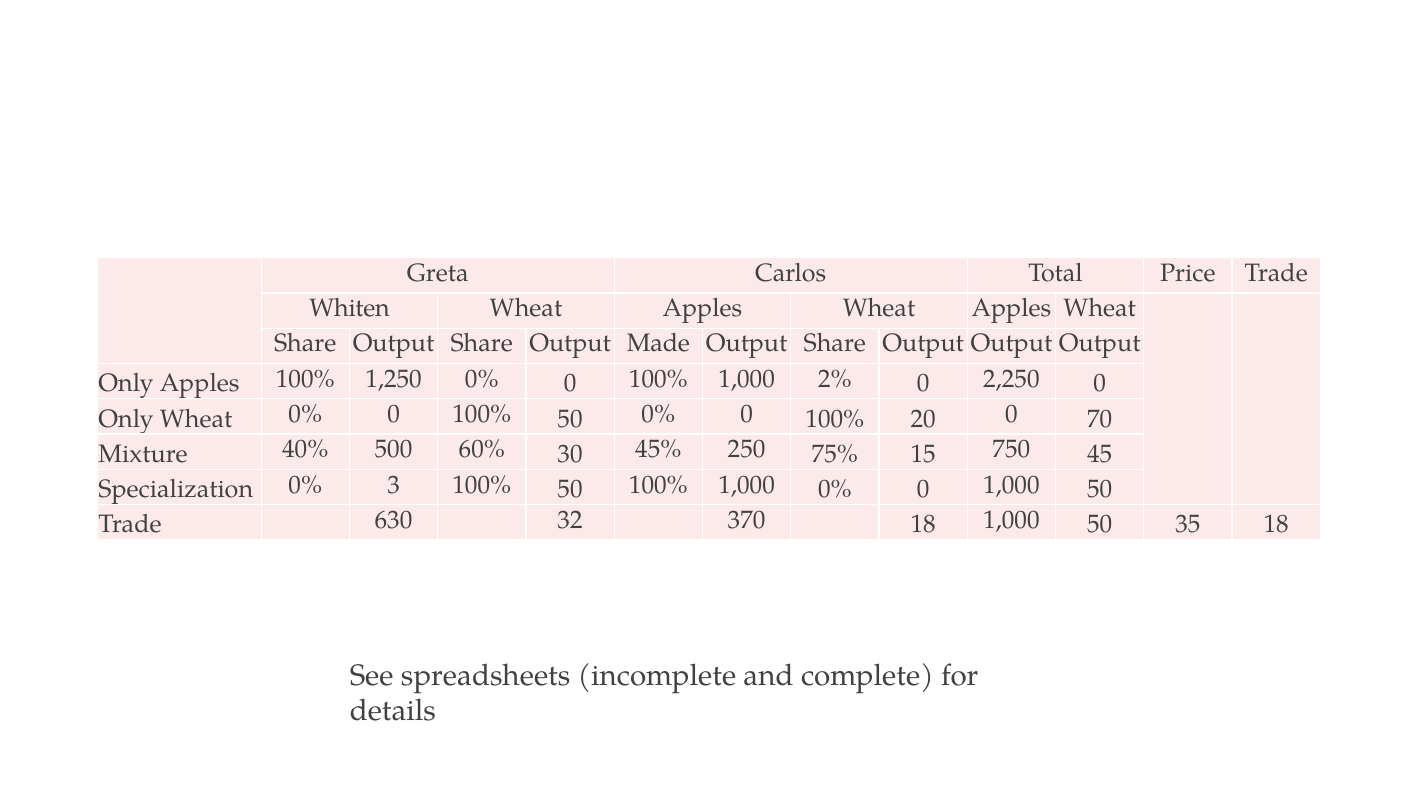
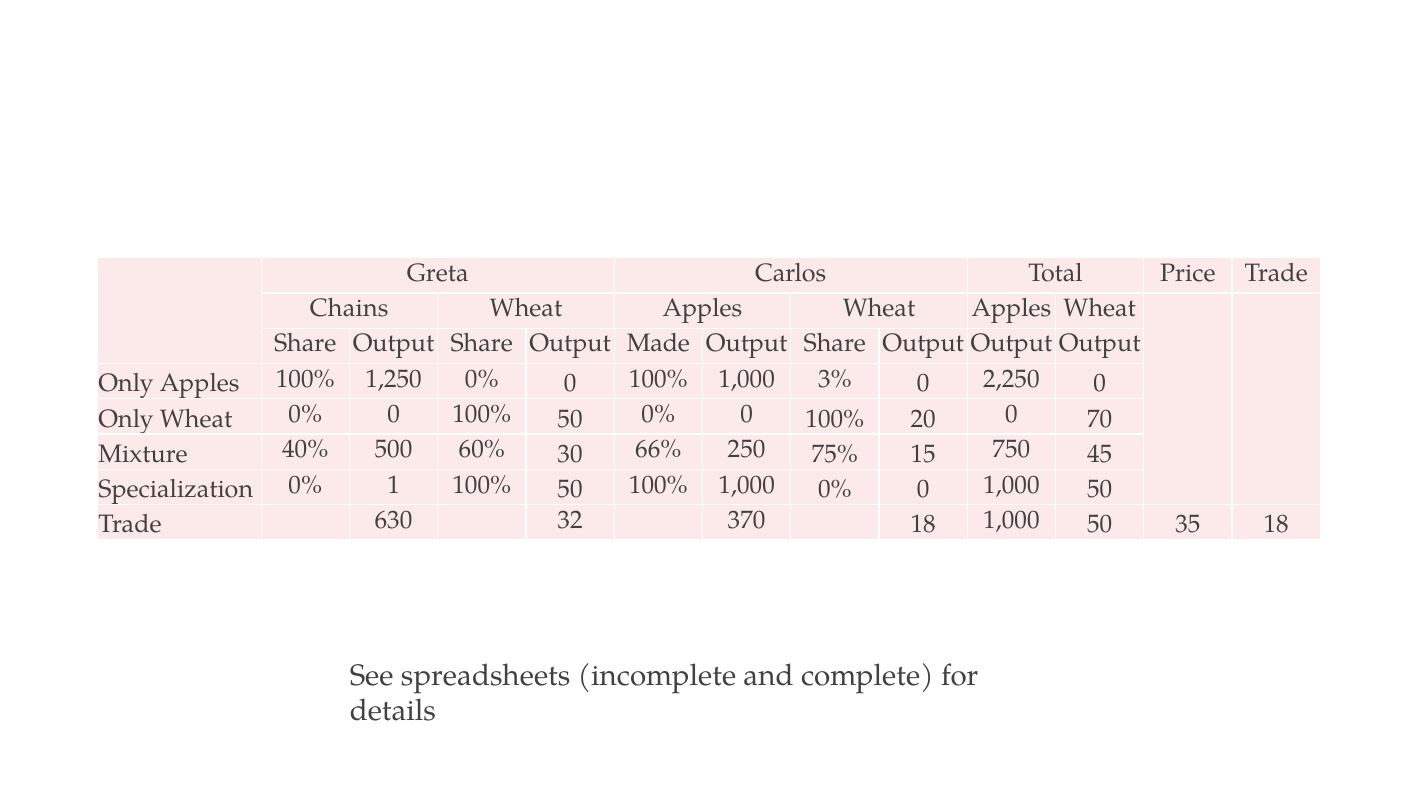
Whiten: Whiten -> Chains
2%: 2% -> 3%
45%: 45% -> 66%
3: 3 -> 1
